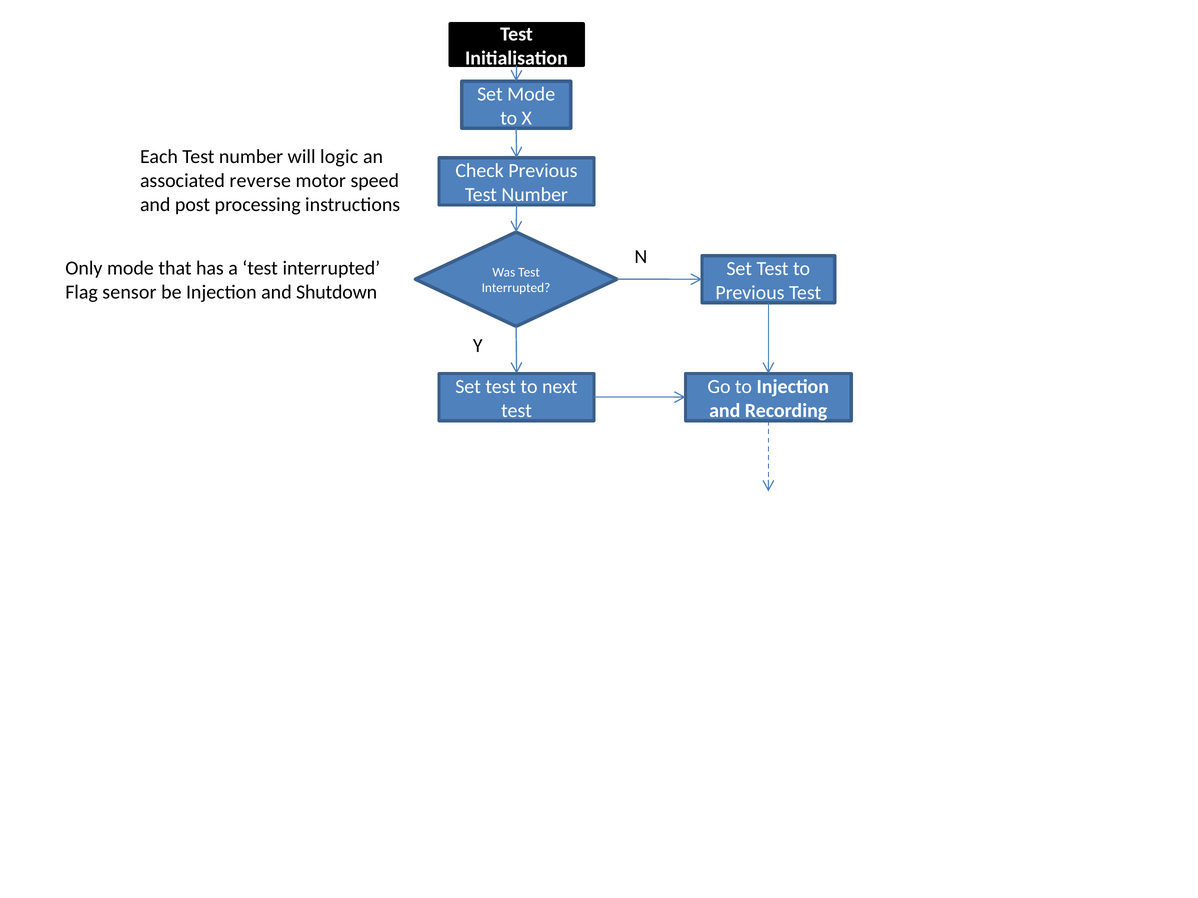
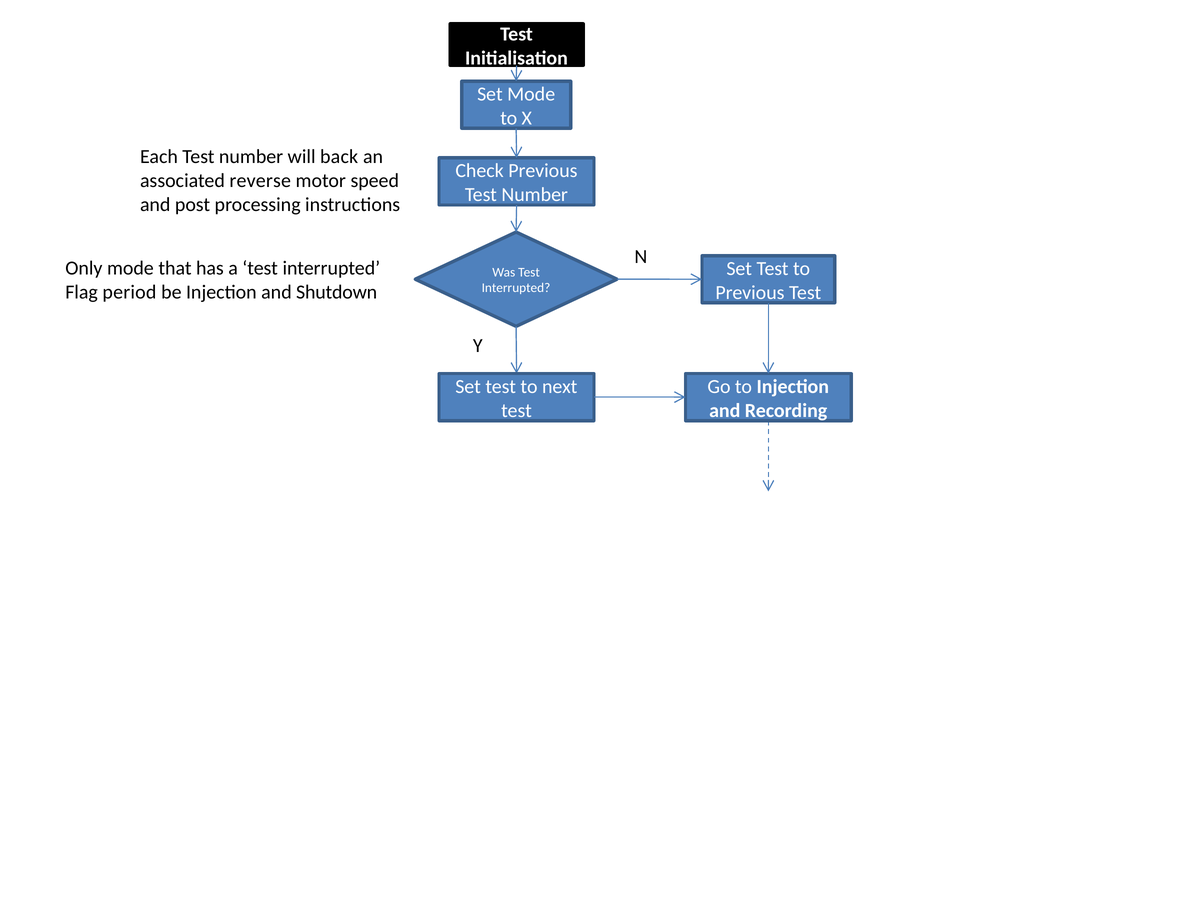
logic: logic -> back
sensor: sensor -> period
